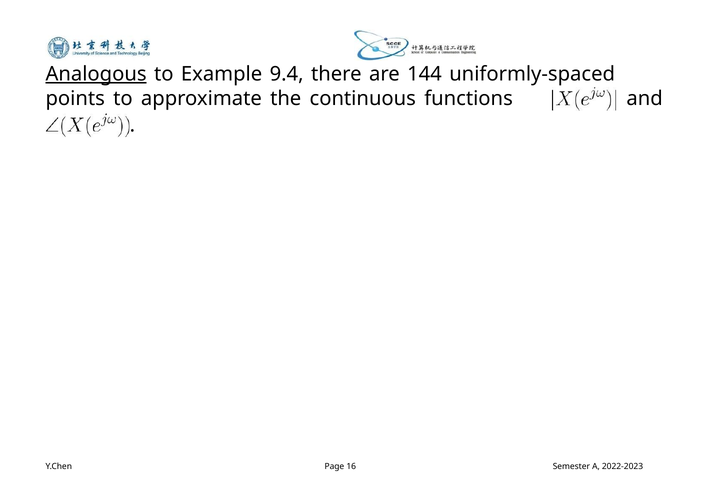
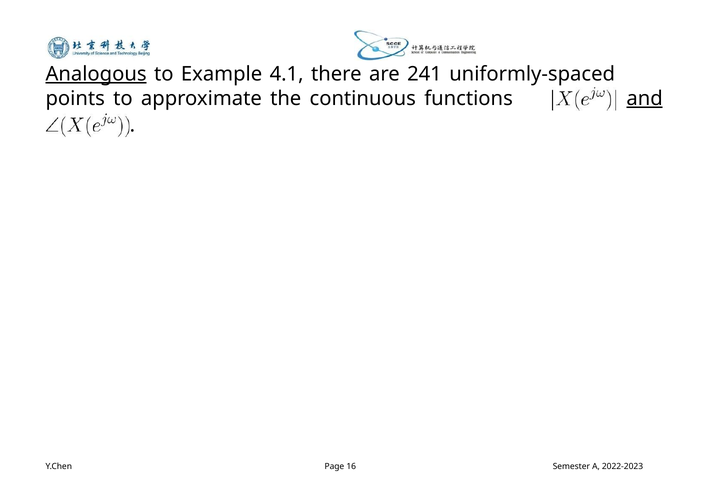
9.4: 9.4 -> 4.1
144: 144 -> 241
and underline: none -> present
